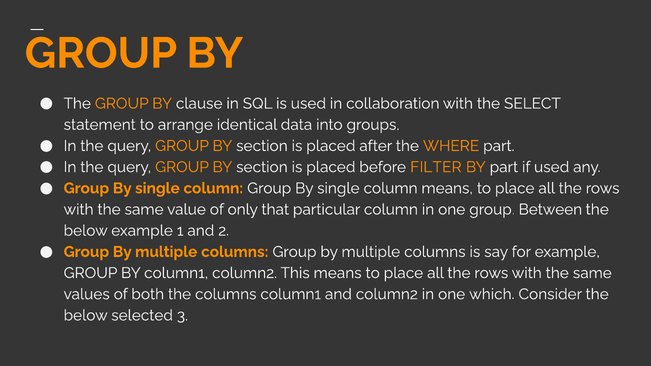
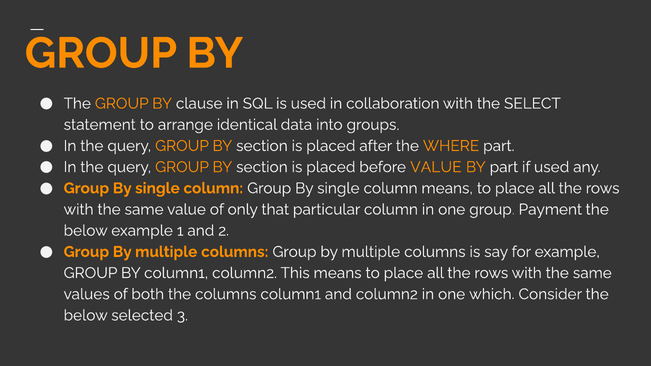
before FILTER: FILTER -> VALUE
Between: Between -> Payment
